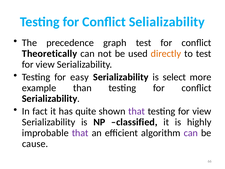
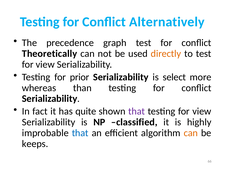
Selializability: Selializability -> Alternatively
easy: easy -> prior
example: example -> whereas
that at (80, 133) colour: purple -> blue
can at (191, 133) colour: purple -> orange
cause: cause -> keeps
